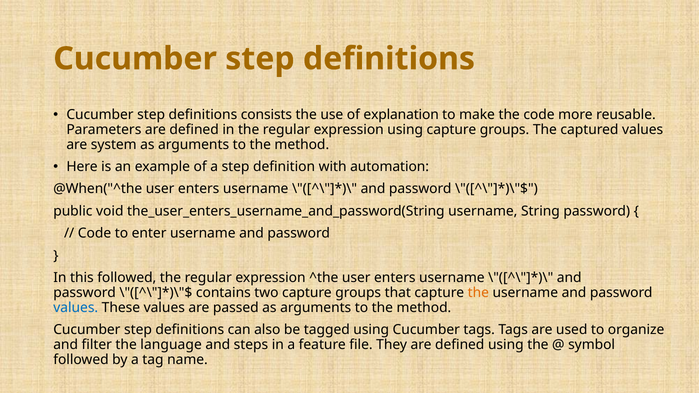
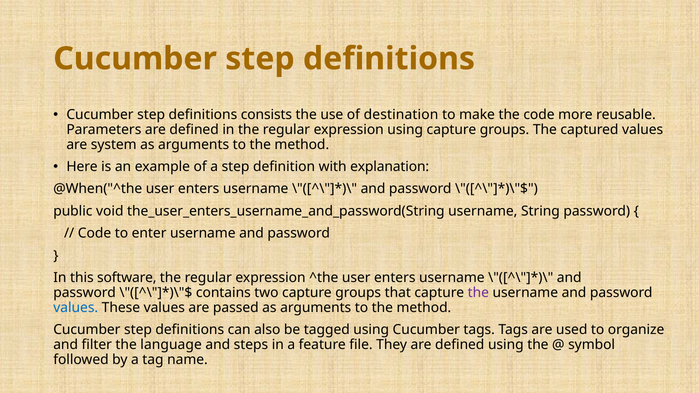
explanation: explanation -> destination
automation: automation -> explanation
this followed: followed -> software
the at (478, 293) colour: orange -> purple
